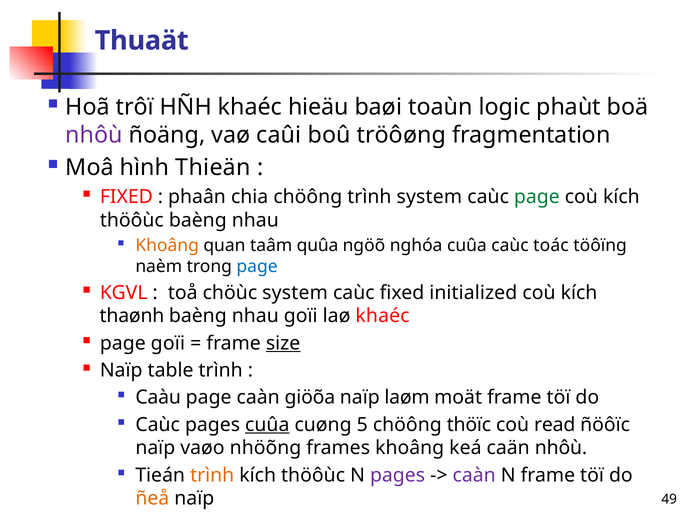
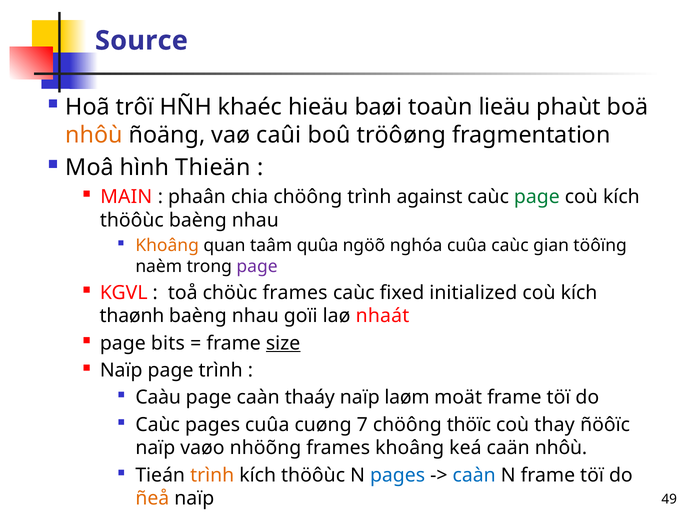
Thuaät: Thuaät -> Source
logic: logic -> lieäu
nhôù at (94, 135) colour: purple -> orange
FIXED at (126, 197): FIXED -> MAIN
trình system: system -> against
toác: toác -> gian
page at (257, 267) colour: blue -> purple
chöùc system: system -> frames
laø khaéc: khaéc -> nhaát
page goïi: goïi -> bits
Naïp table: table -> page
giöõa: giöõa -> thaáy
cuûa at (267, 425) underline: present -> none
5: 5 -> 7
read: read -> thay
pages at (398, 475) colour: purple -> blue
caàn at (474, 475) colour: purple -> blue
